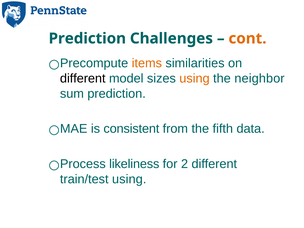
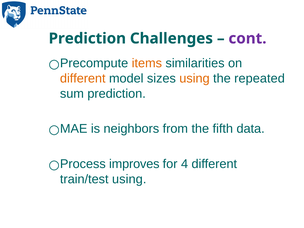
cont colour: orange -> purple
different at (83, 78) colour: black -> orange
neighbor: neighbor -> repeated
consistent: consistent -> neighbors
likeliness: likeliness -> improves
2: 2 -> 4
